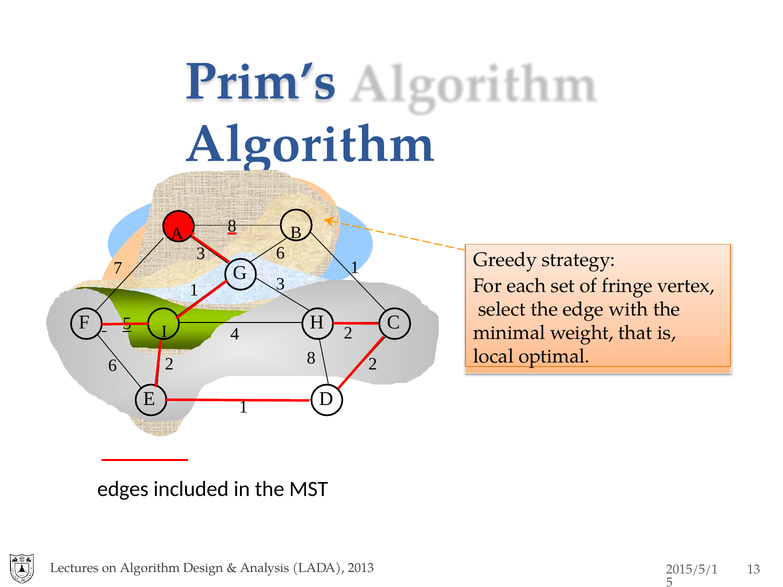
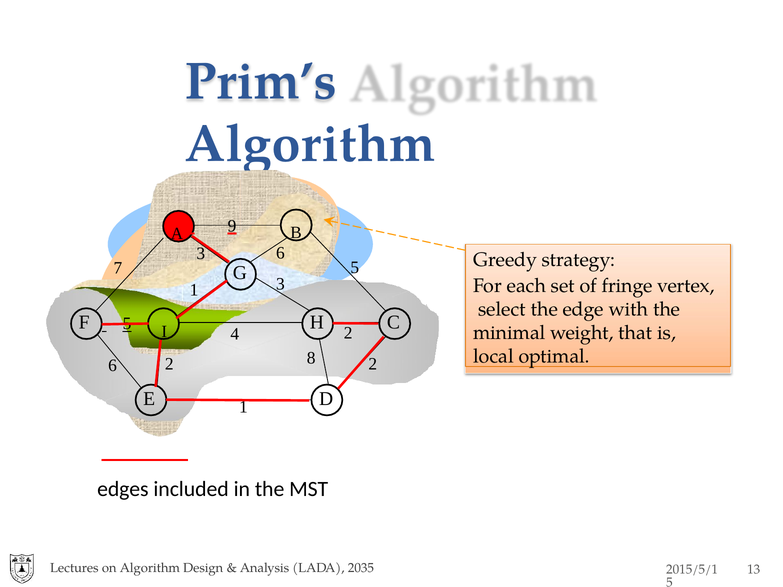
A 8: 8 -> 9
7 1: 1 -> 5
2013: 2013 -> 2035
